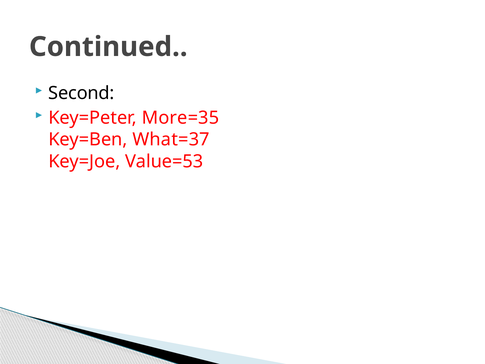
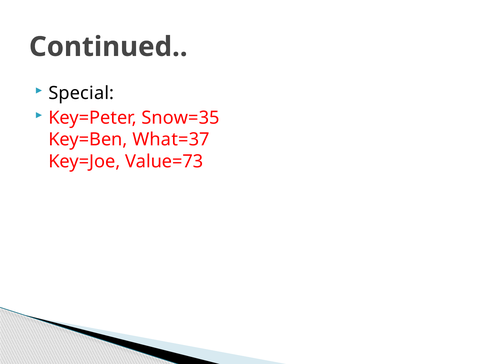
Second: Second -> Special
More=35: More=35 -> Snow=35
Value=53: Value=53 -> Value=73
